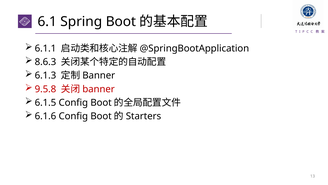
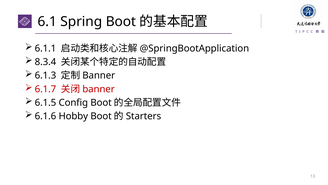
8.6.3: 8.6.3 -> 8.3.4
9.5.8: 9.5.8 -> 6.1.7
6.1.6 Config: Config -> Hobby
